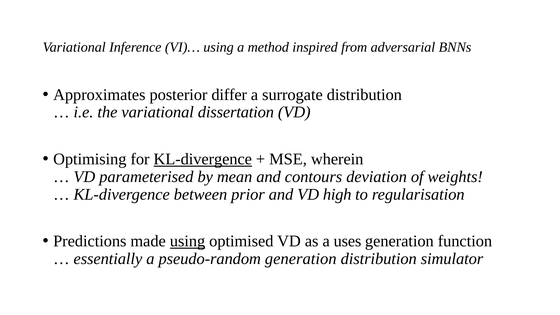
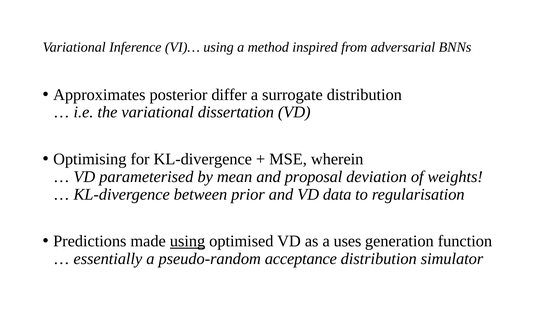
KL-divergence at (203, 159) underline: present -> none
contours: contours -> proposal
high: high -> data
pseudo-random generation: generation -> acceptance
